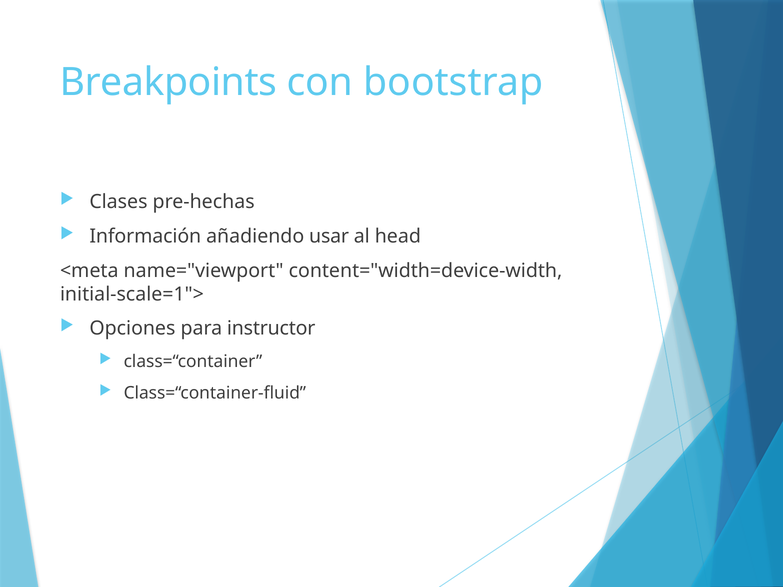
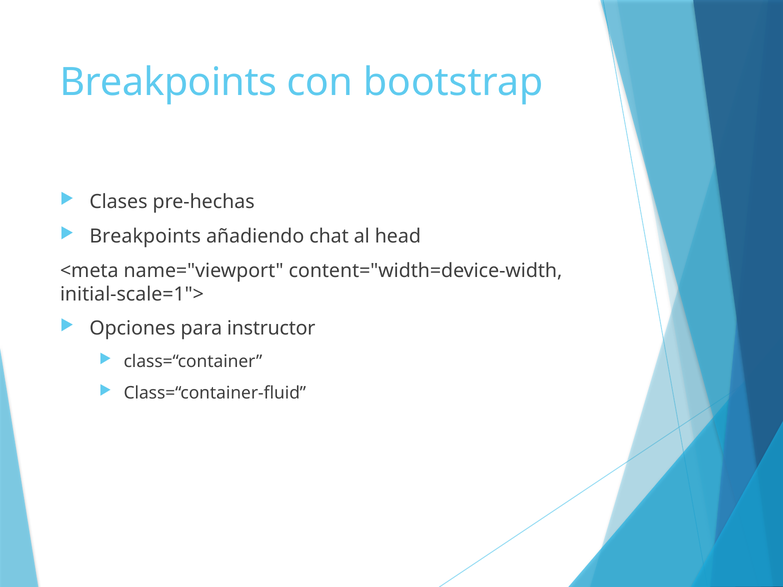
Información at (145, 236): Información -> Breakpoints
usar: usar -> chat
